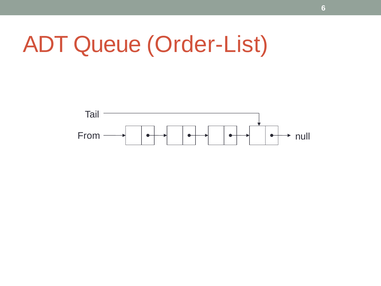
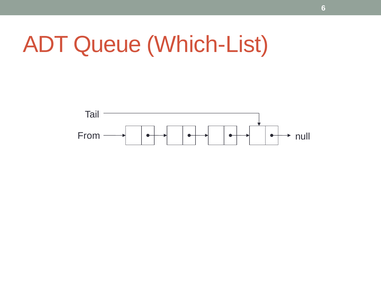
Order-List: Order-List -> Which-List
